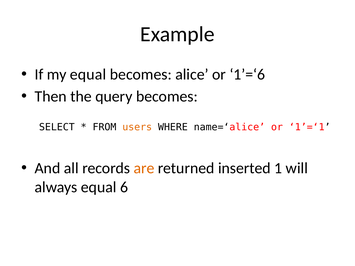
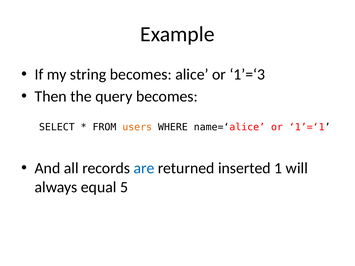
my equal: equal -> string
1’=‘6: 1’=‘6 -> 1’=‘3
are colour: orange -> blue
6: 6 -> 5
